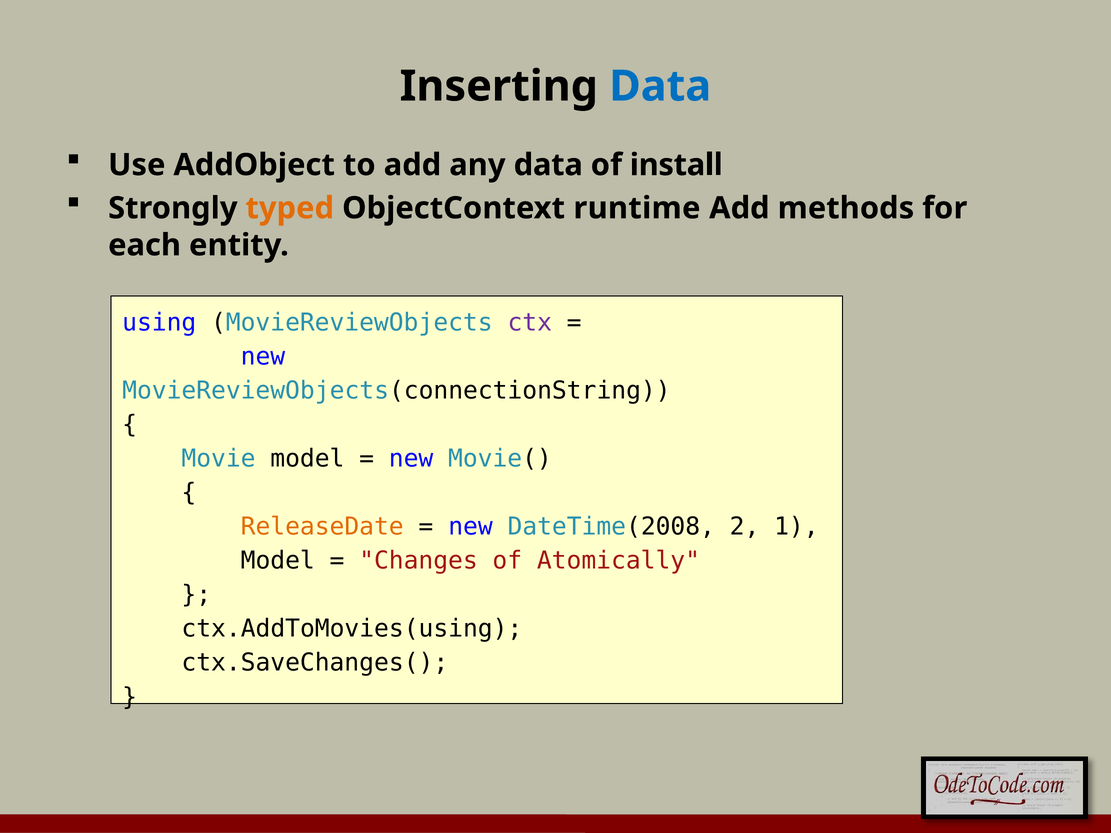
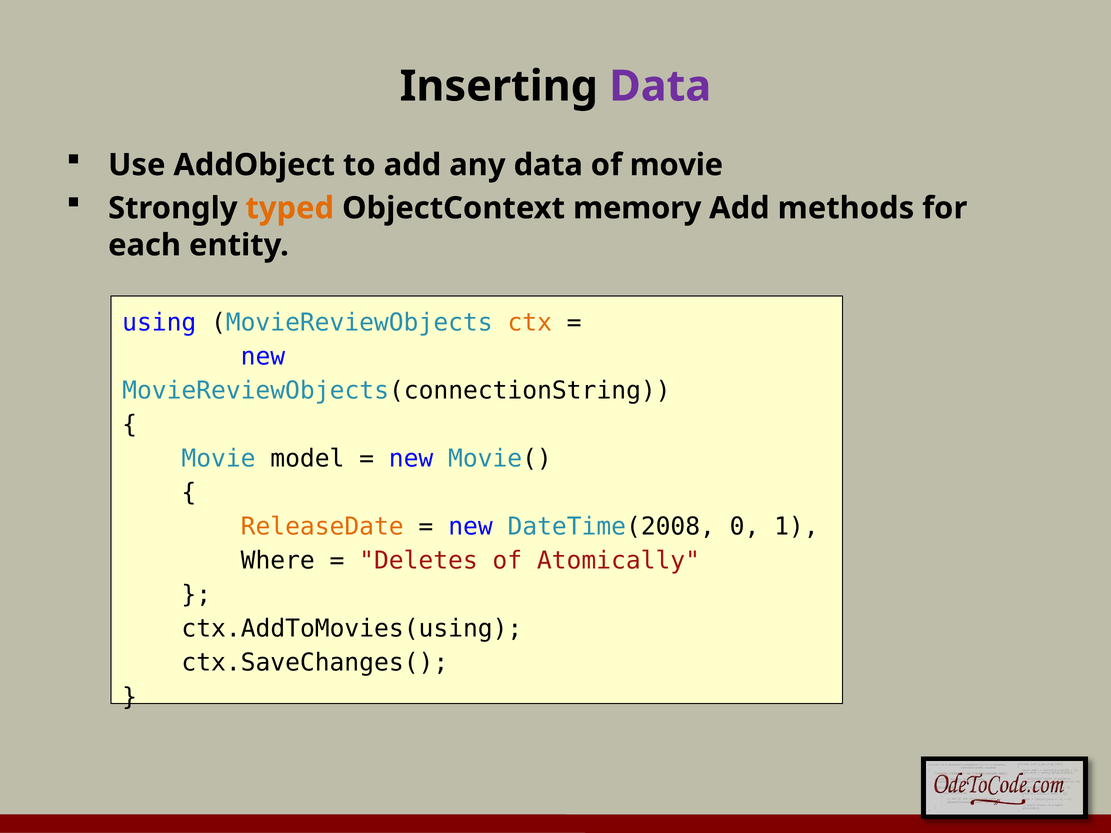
Data at (660, 86) colour: blue -> purple
of install: install -> movie
runtime: runtime -> memory
ctx colour: purple -> orange
2: 2 -> 0
Model at (278, 561): Model -> Where
Changes: Changes -> Deletes
